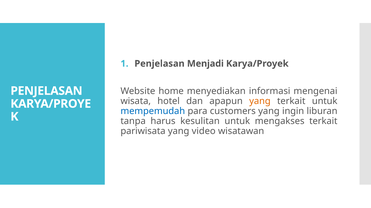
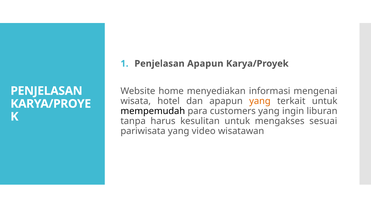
Penjelasan Menjadi: Menjadi -> Apapun
mempemudah colour: blue -> black
mengakses terkait: terkait -> sesuai
